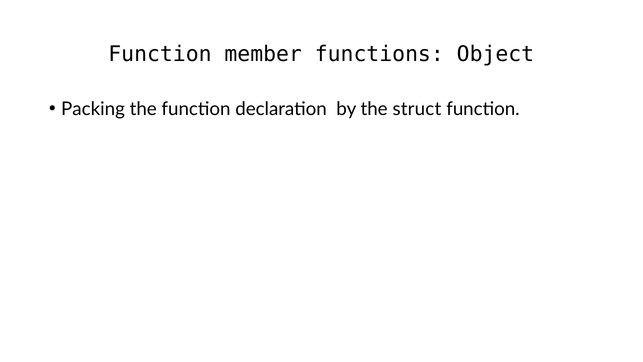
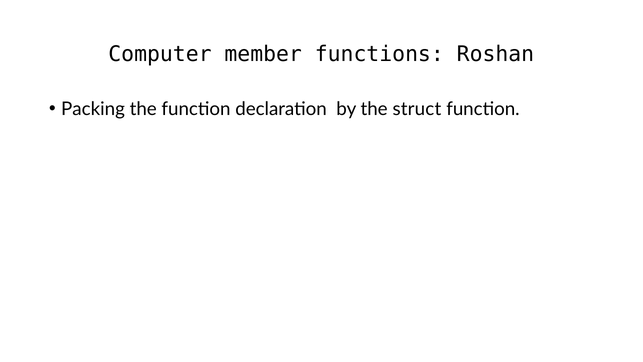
Function at (160, 54): Function -> Computer
Object: Object -> Roshan
